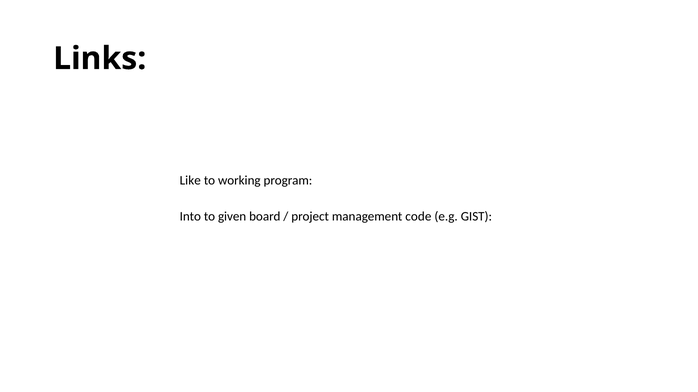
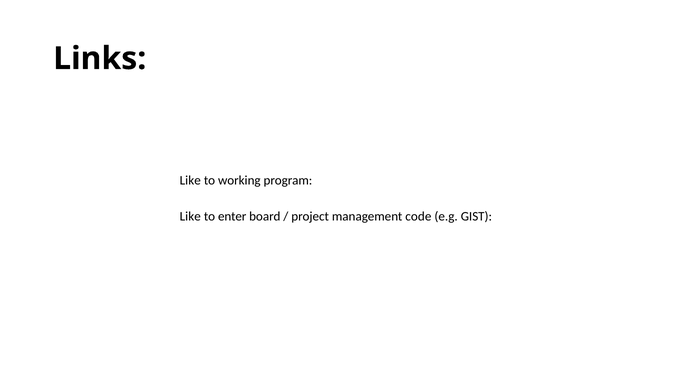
Into at (190, 217): Into -> Like
given: given -> enter
